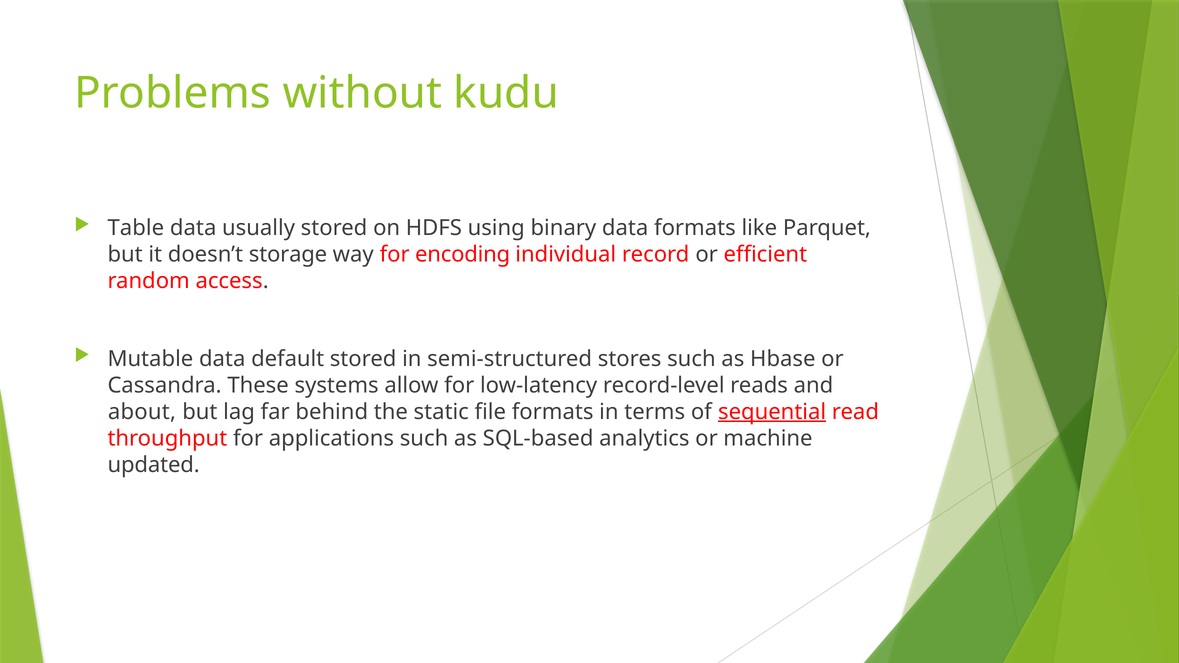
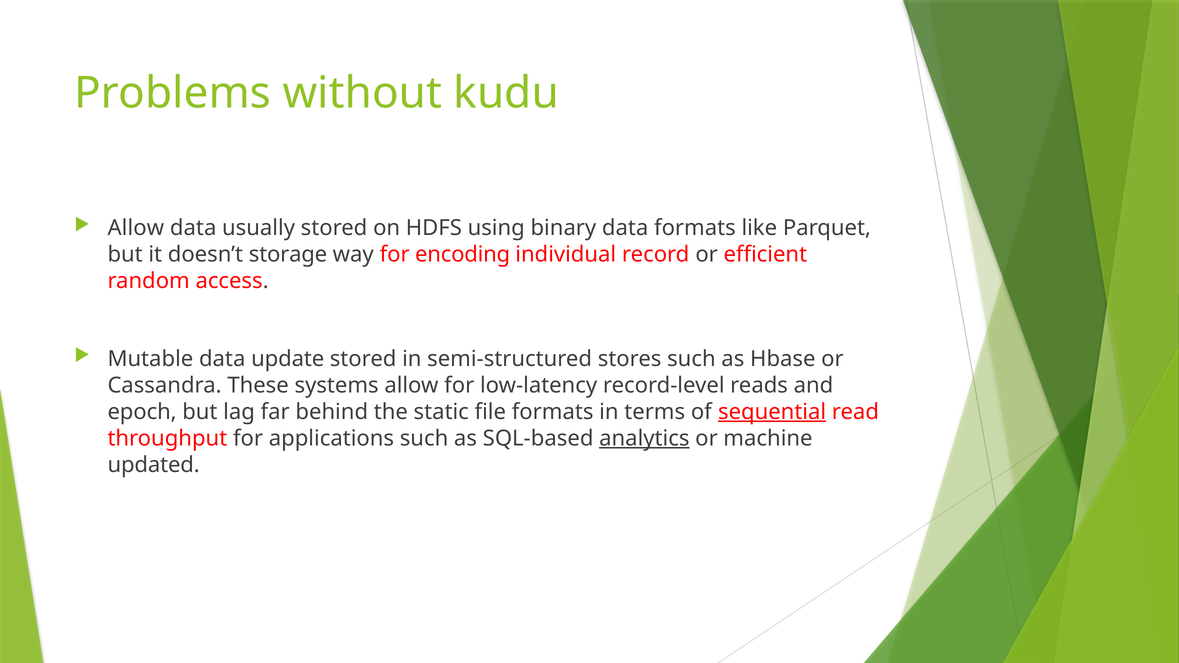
Table at (136, 228): Table -> Allow
default: default -> update
about: about -> epoch
analytics underline: none -> present
